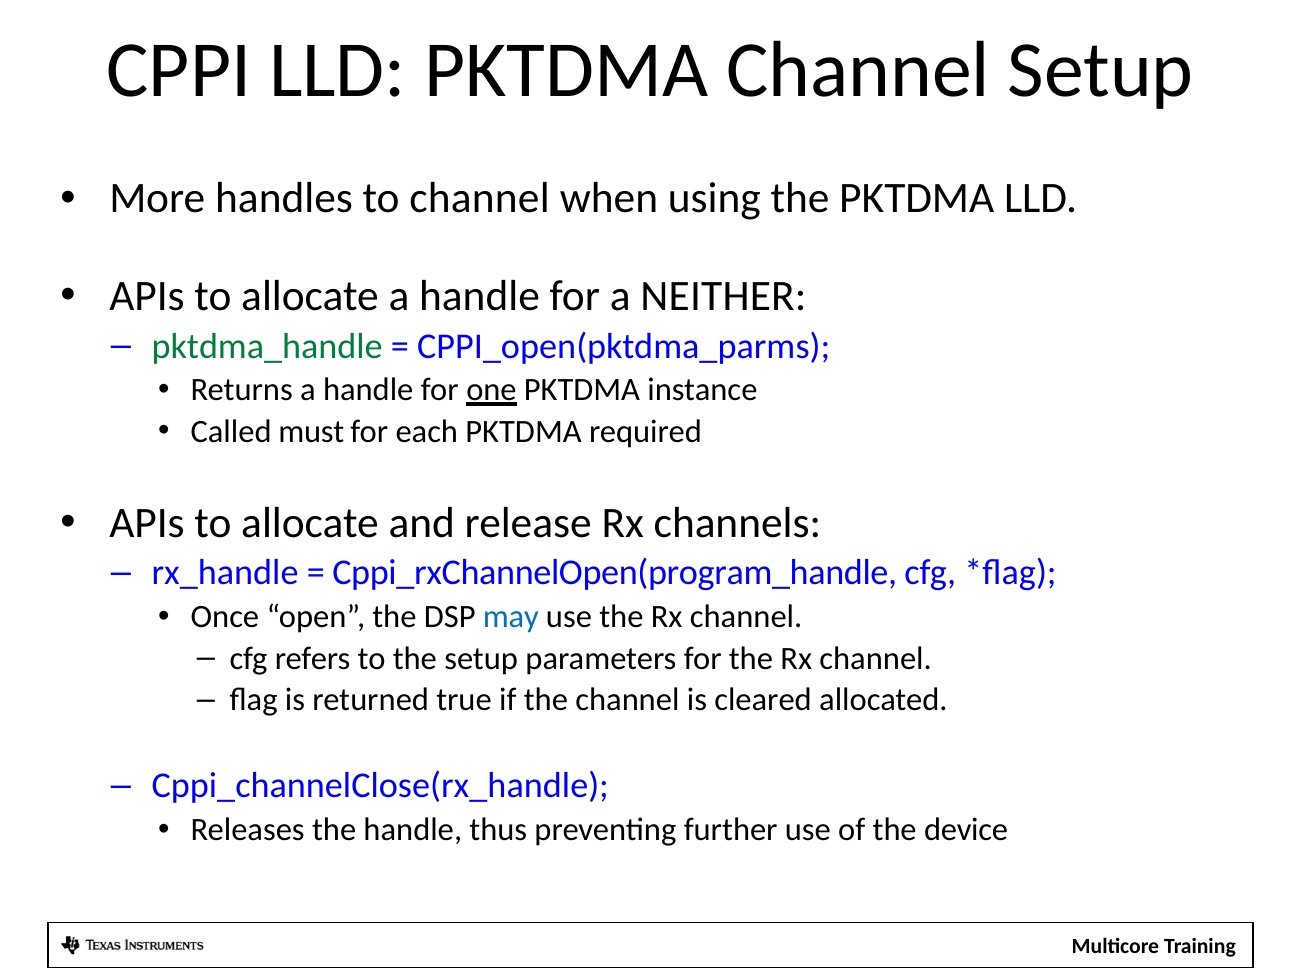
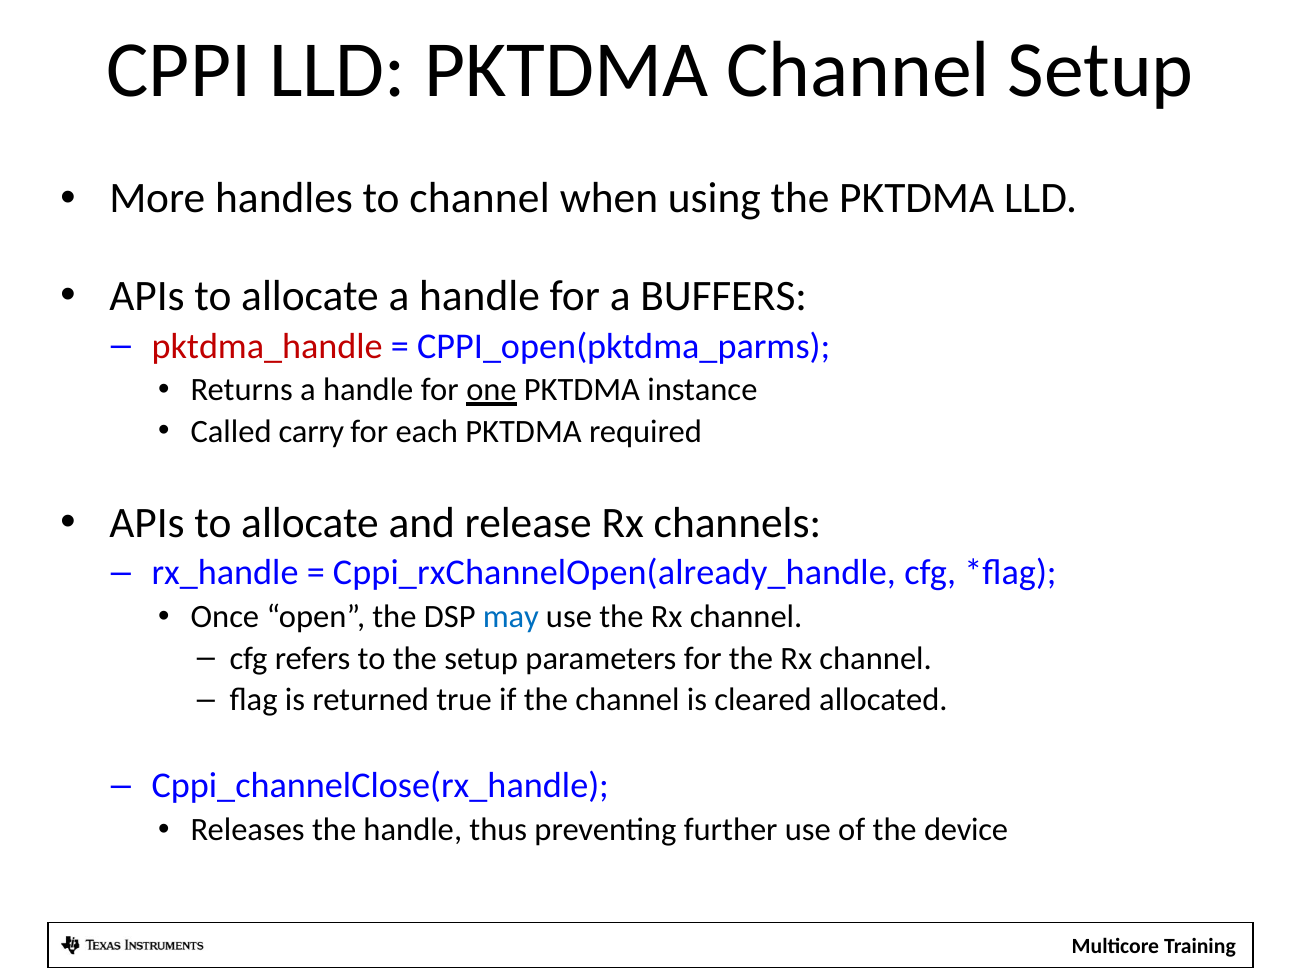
NEITHER: NEITHER -> BUFFERS
pktdma_handle colour: green -> red
must: must -> carry
Cppi_rxChannelOpen(program_handle: Cppi_rxChannelOpen(program_handle -> Cppi_rxChannelOpen(already_handle
